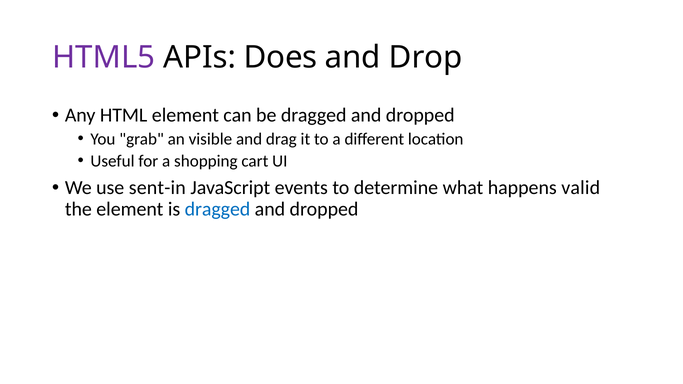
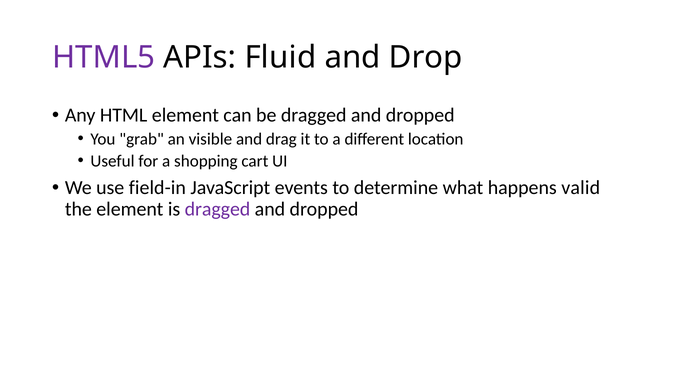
Does: Does -> Fluid
sent-in: sent-in -> field-in
dragged at (218, 209) colour: blue -> purple
